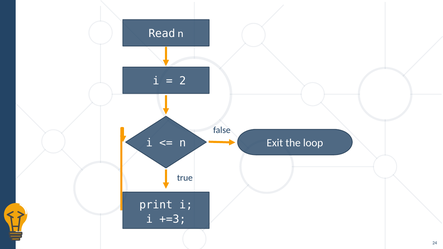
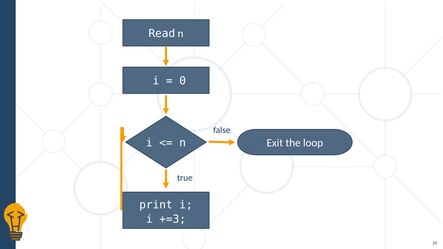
2: 2 -> 0
